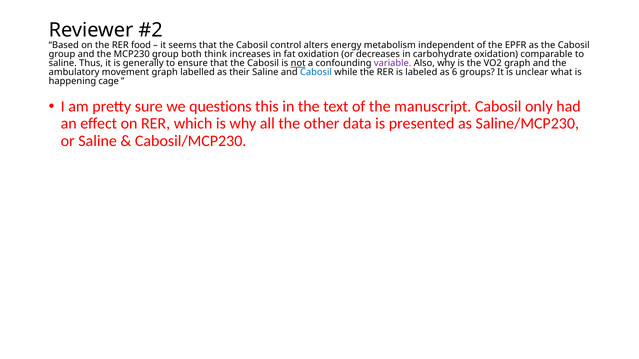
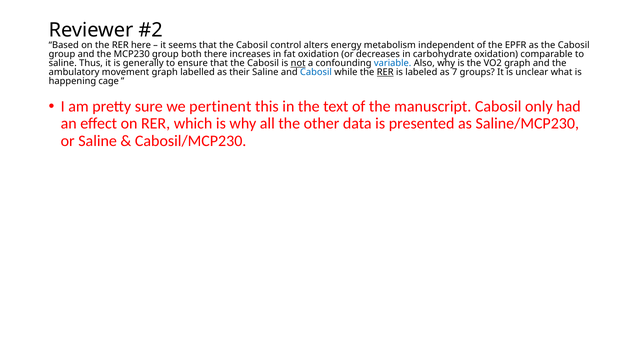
food: food -> here
think: think -> there
variable colour: purple -> blue
RER at (385, 72) underline: none -> present
6: 6 -> 7
questions: questions -> pertinent
